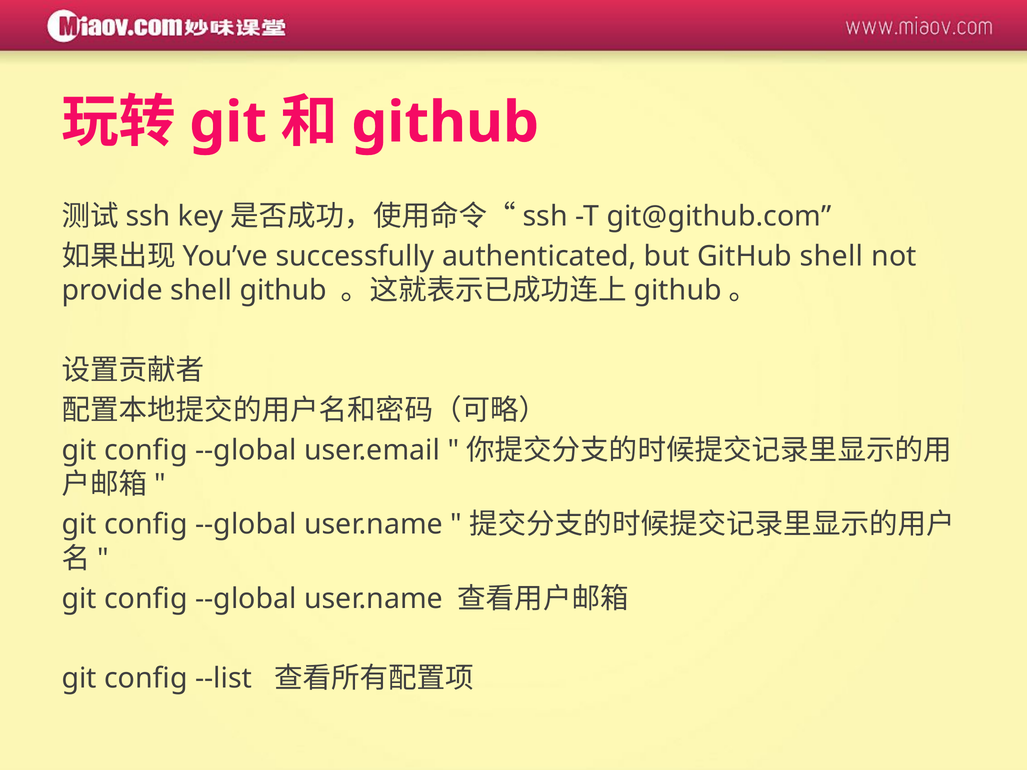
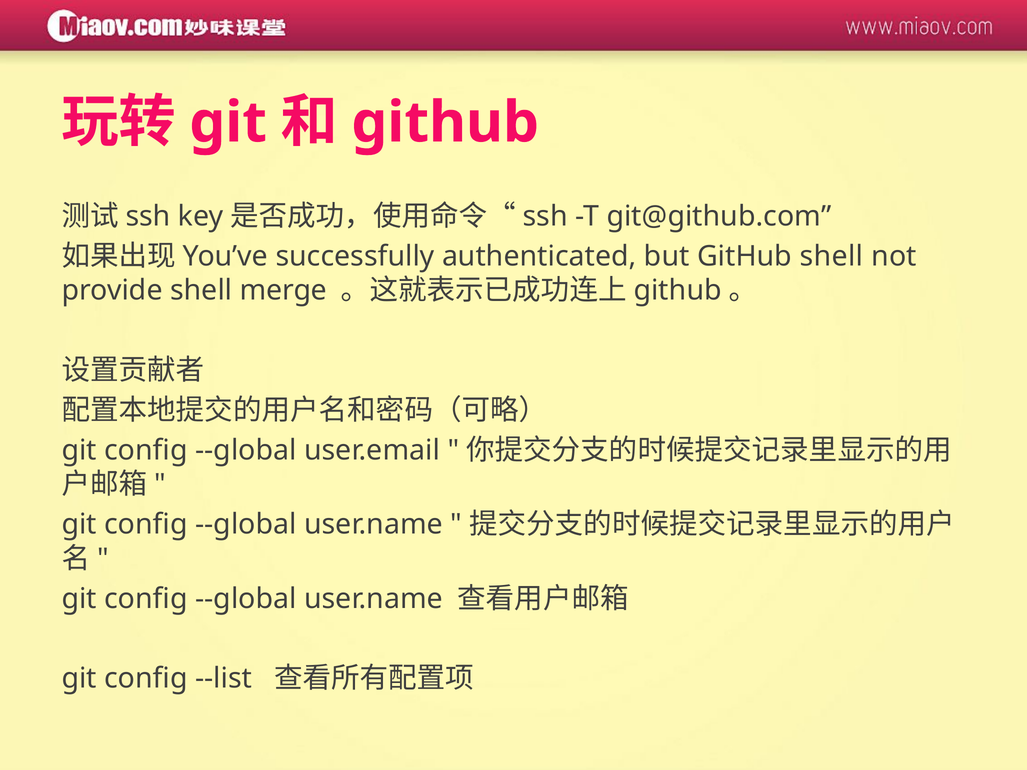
shell github: github -> merge
